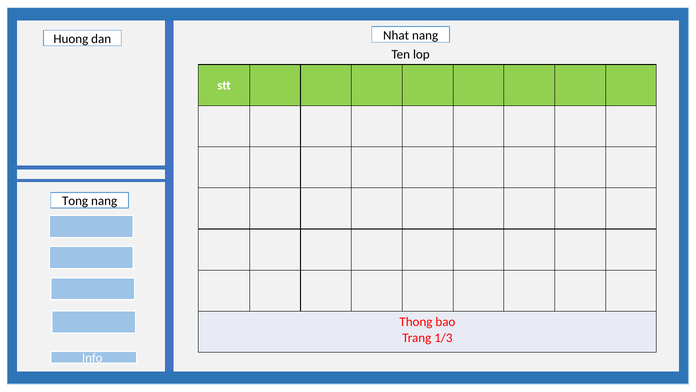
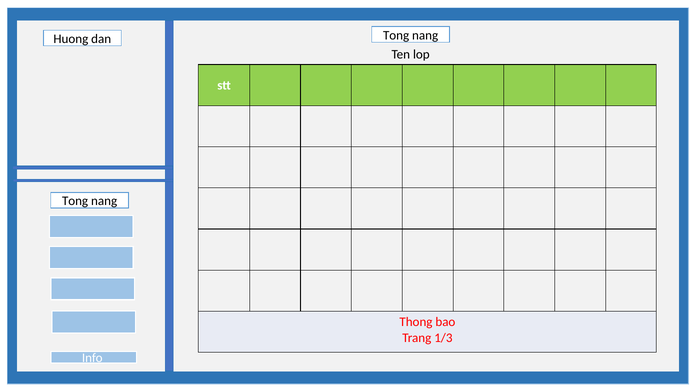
Nhat at (396, 35): Nhat -> Tong
